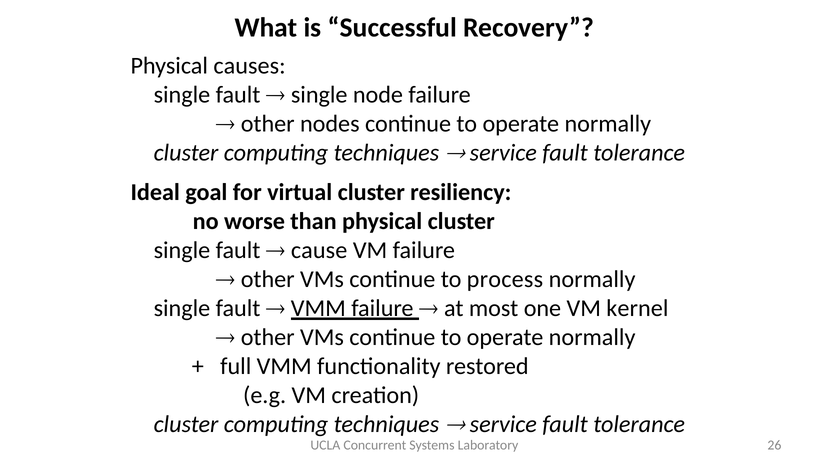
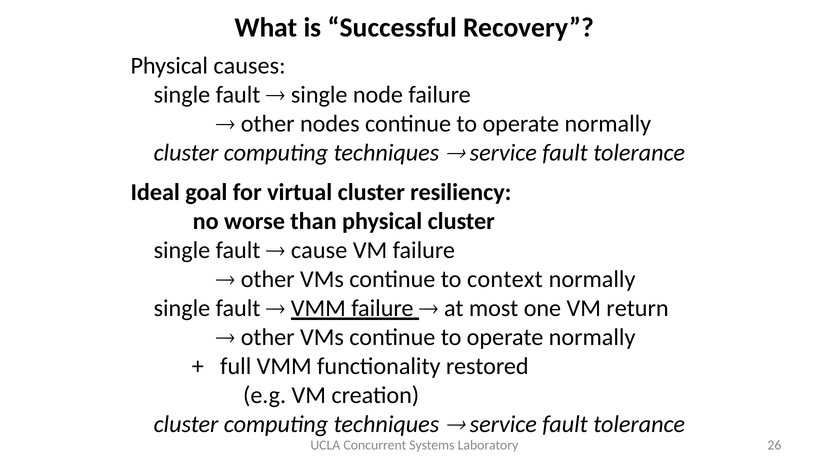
process: process -> context
kernel: kernel -> return
